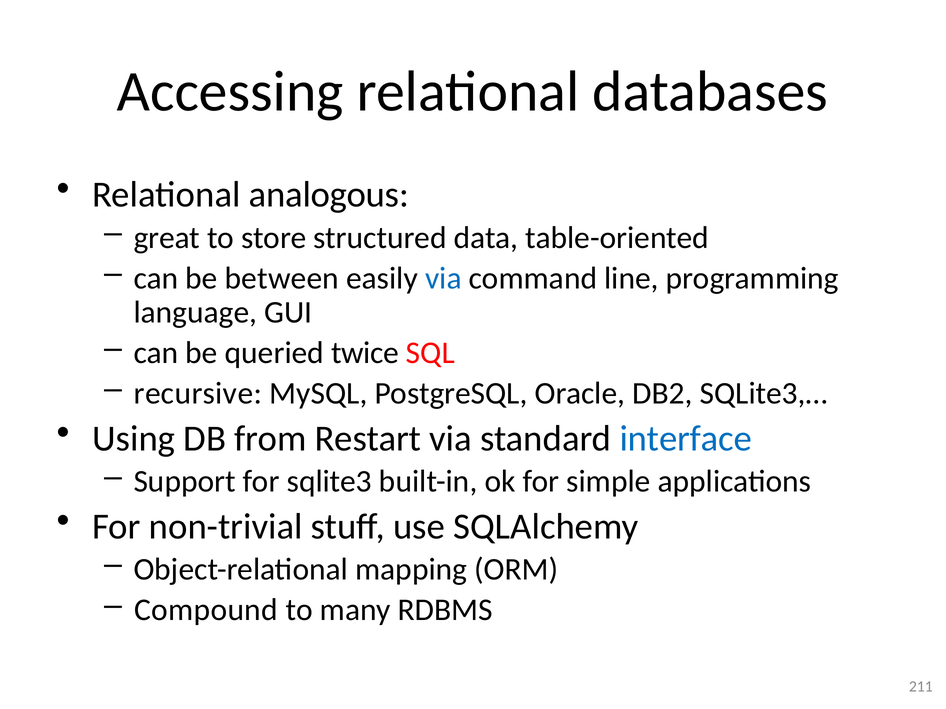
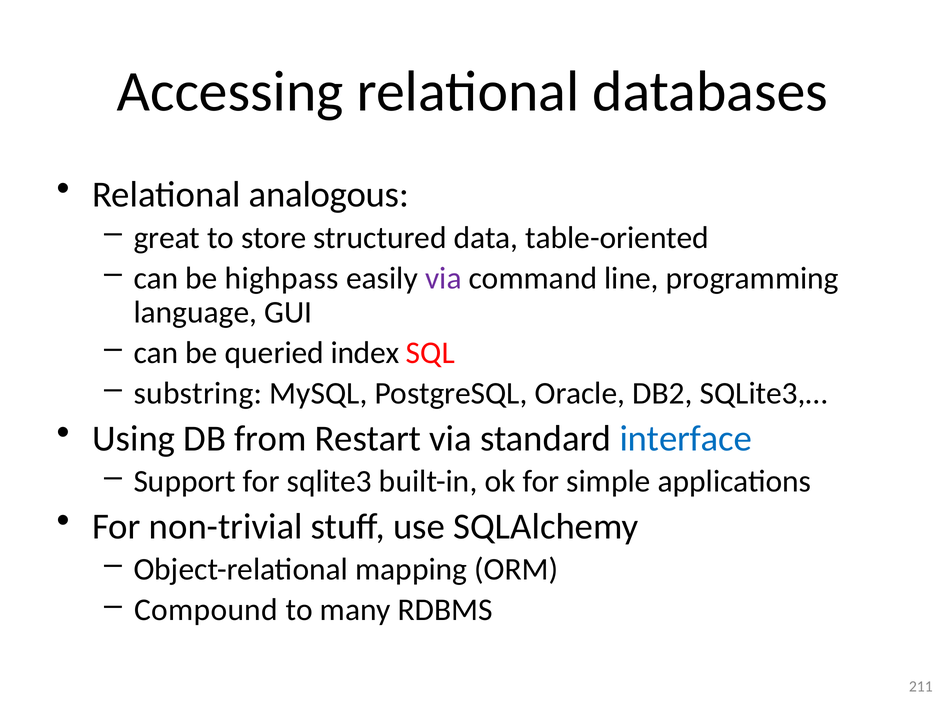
between: between -> highpass
via at (443, 278) colour: blue -> purple
twice: twice -> index
recursive: recursive -> substring
